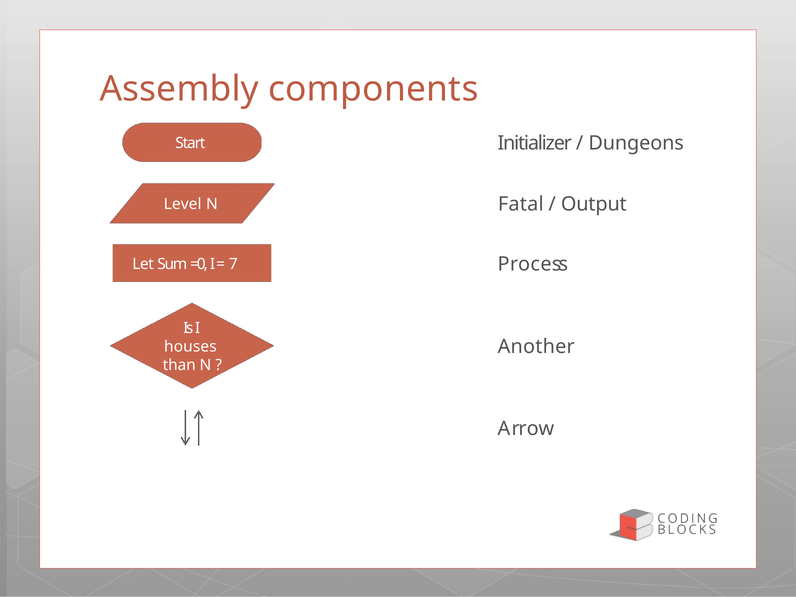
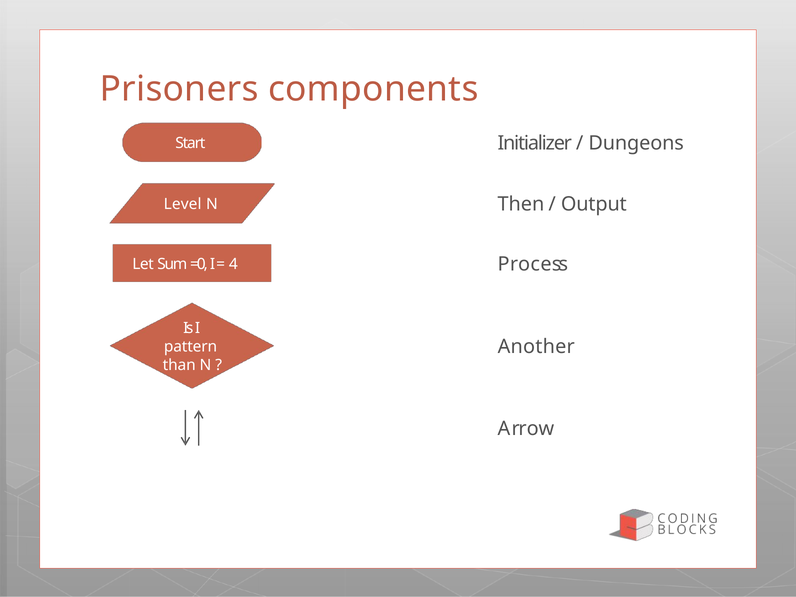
Assembly: Assembly -> Prisoners
Fatal: Fatal -> Then
7: 7 -> 4
houses: houses -> pattern
